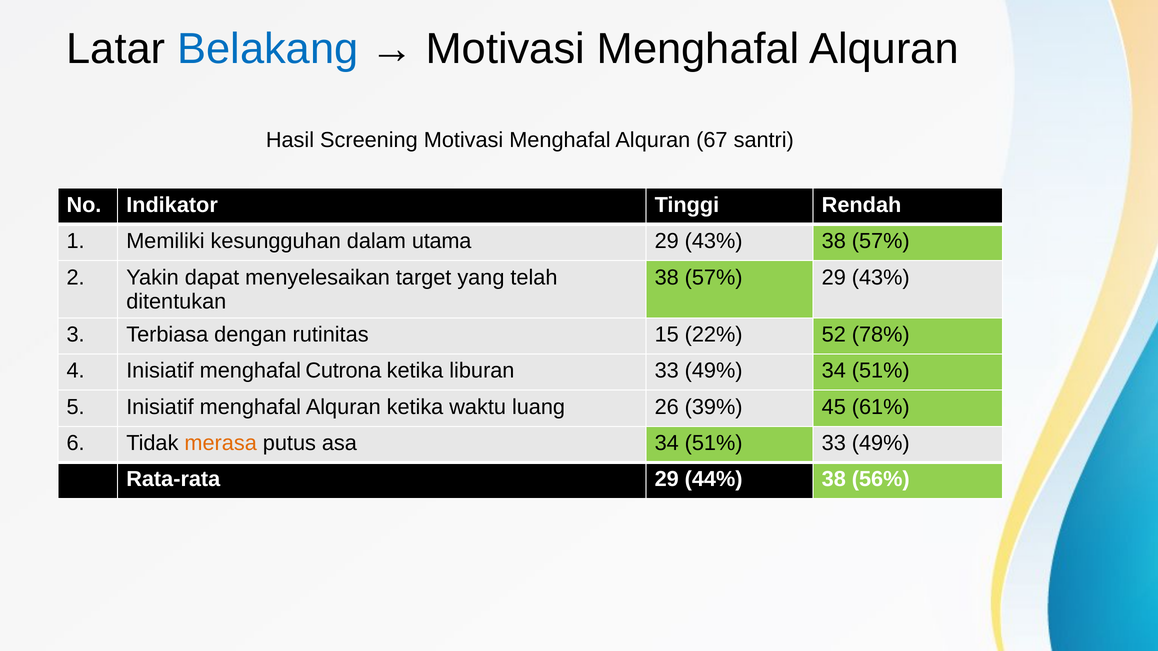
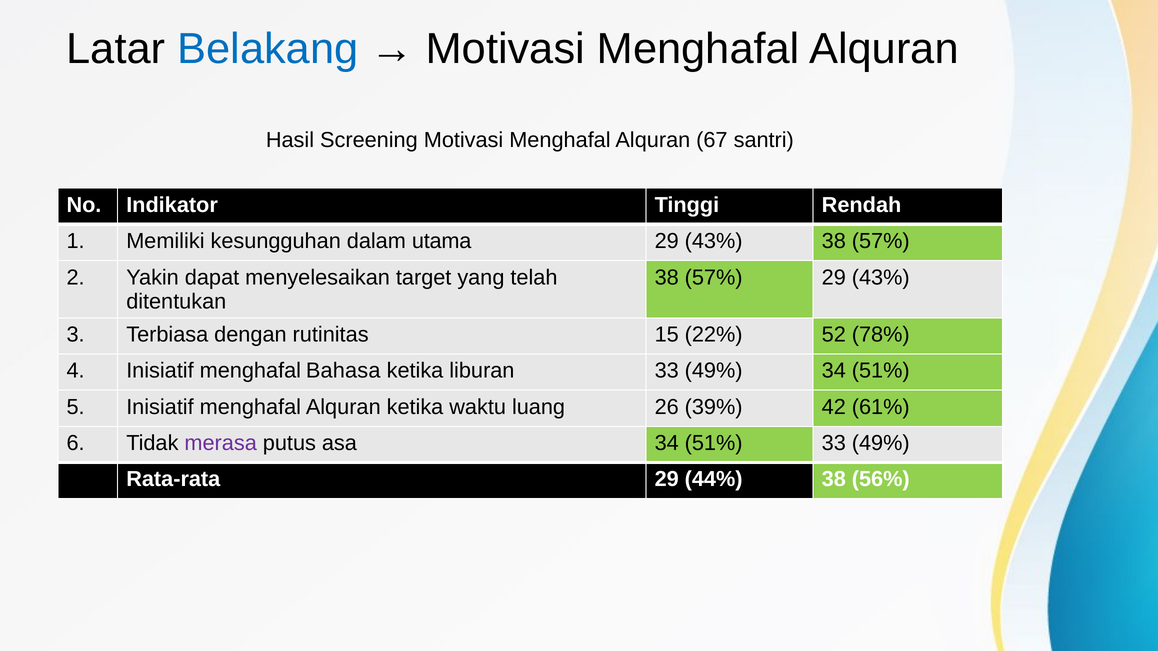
Cutrona: Cutrona -> Bahasa
45: 45 -> 42
merasa colour: orange -> purple
